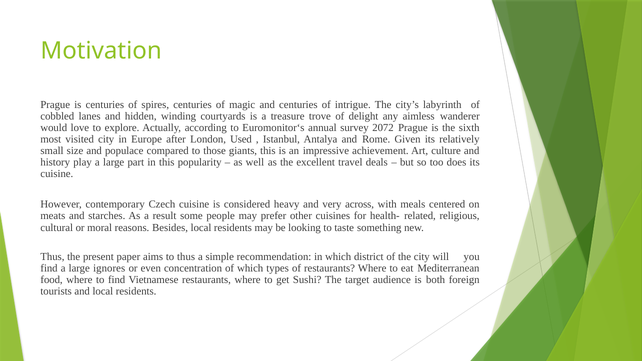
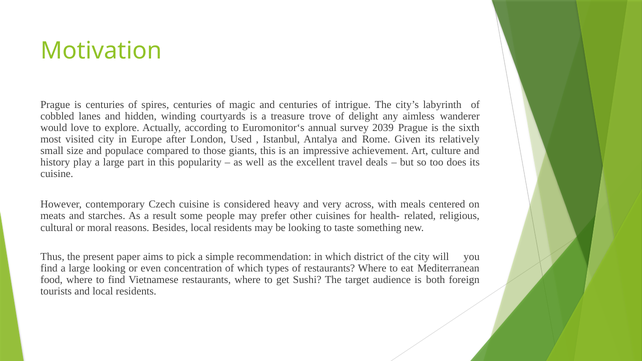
2072: 2072 -> 2039
to thus: thus -> pick
large ignores: ignores -> looking
